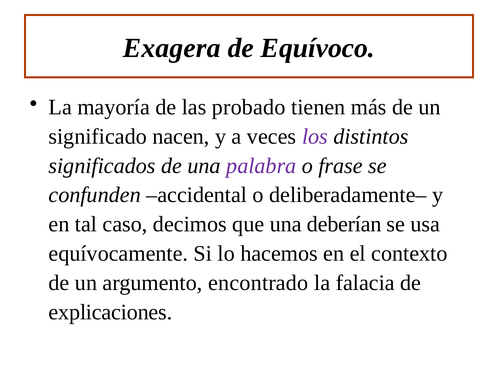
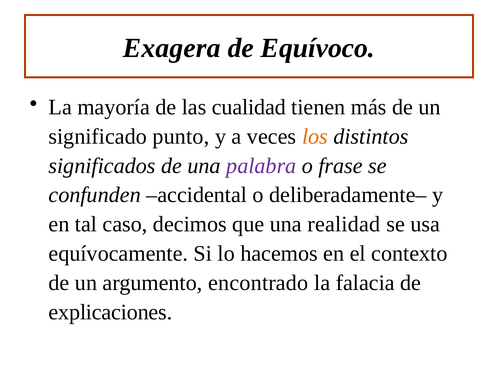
probado: probado -> cualidad
nacen: nacen -> punto
los colour: purple -> orange
deberían: deberían -> realidad
